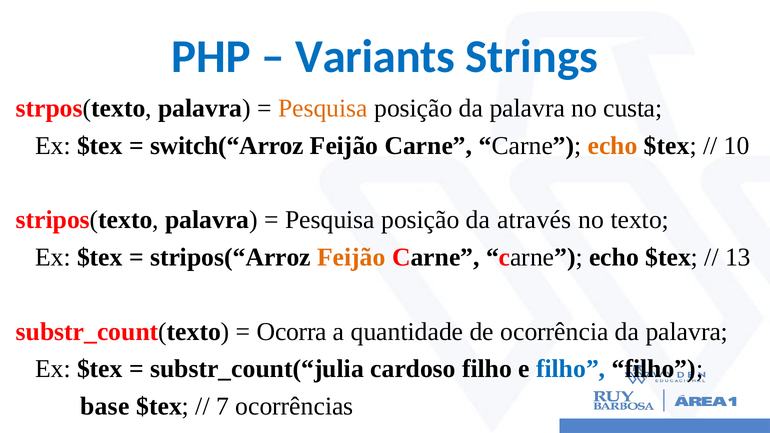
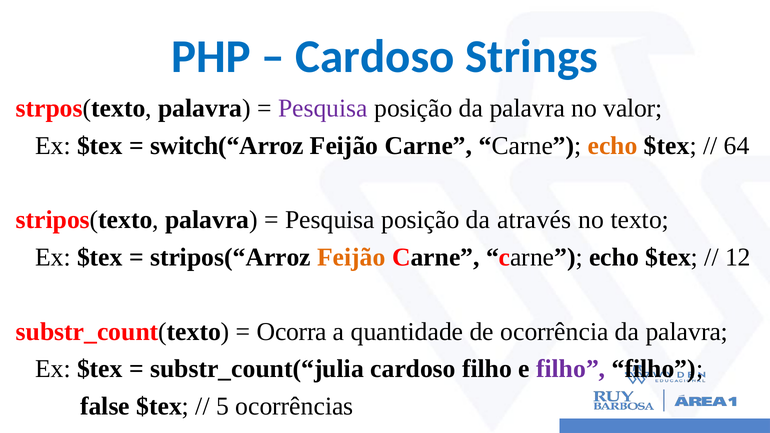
Variants at (375, 57): Variants -> Cardoso
Pesquisa at (323, 108) colour: orange -> purple
custa: custa -> valor
10: 10 -> 64
13: 13 -> 12
filho at (571, 369) colour: blue -> purple
base: base -> false
7: 7 -> 5
